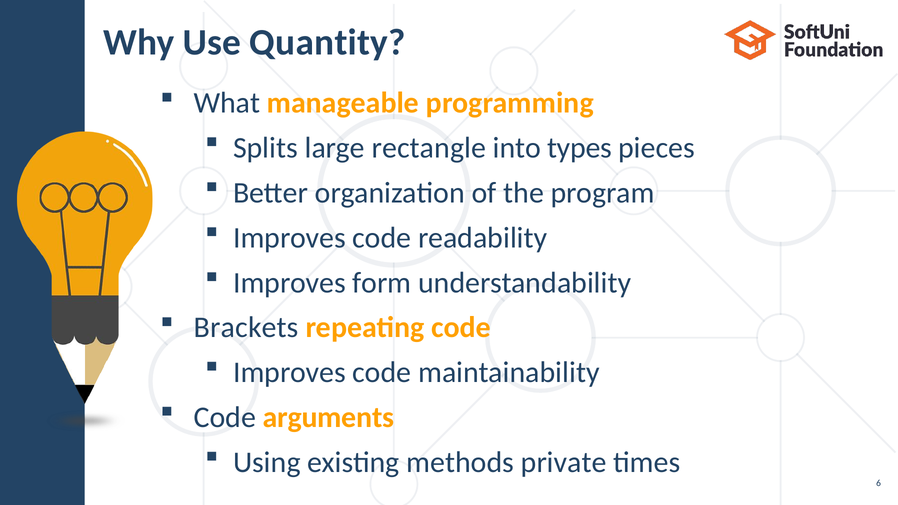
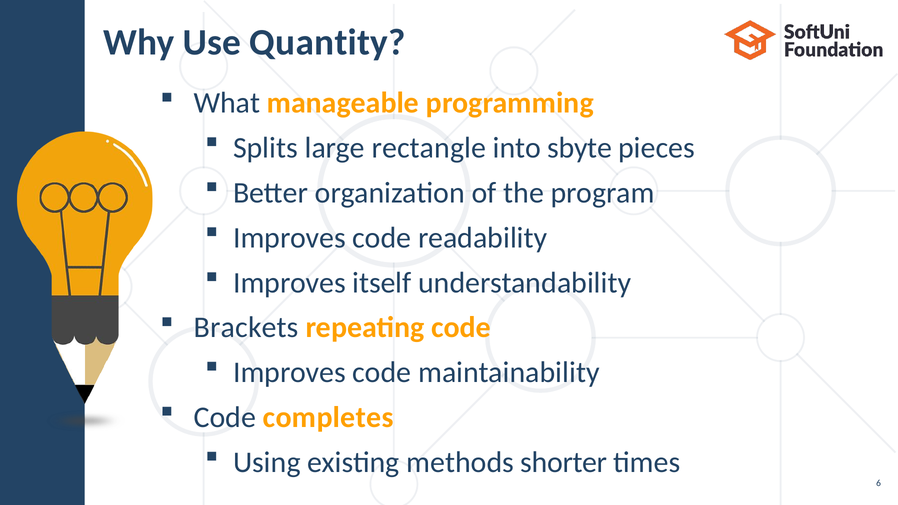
types: types -> sbyte
form: form -> itself
arguments: arguments -> completes
private: private -> shorter
